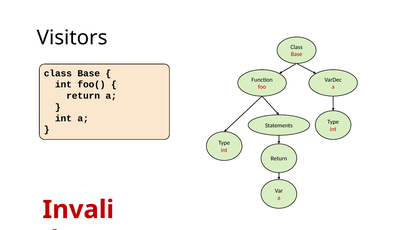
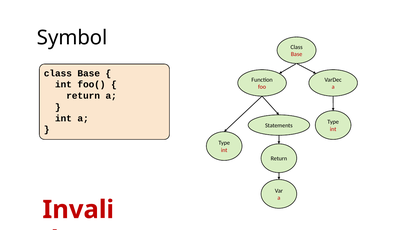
Visitors: Visitors -> Symbol
